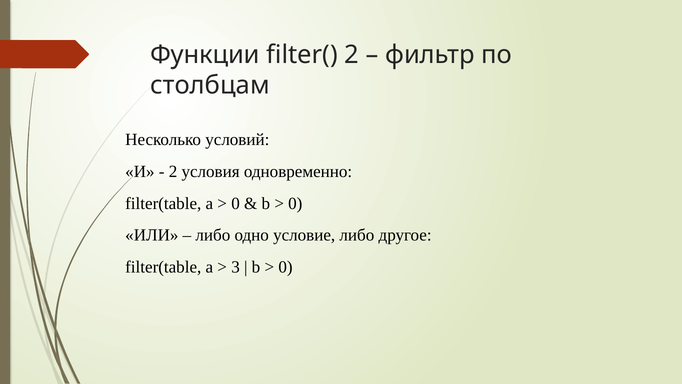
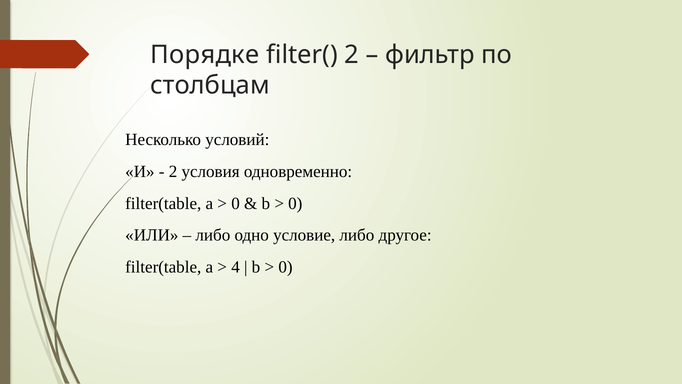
Функции: Функции -> Порядке
3: 3 -> 4
